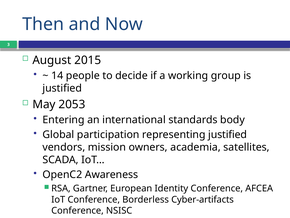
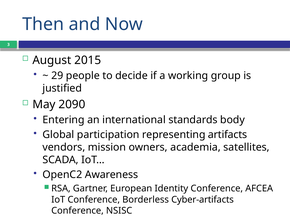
14: 14 -> 29
2053: 2053 -> 2090
representing justified: justified -> artifacts
